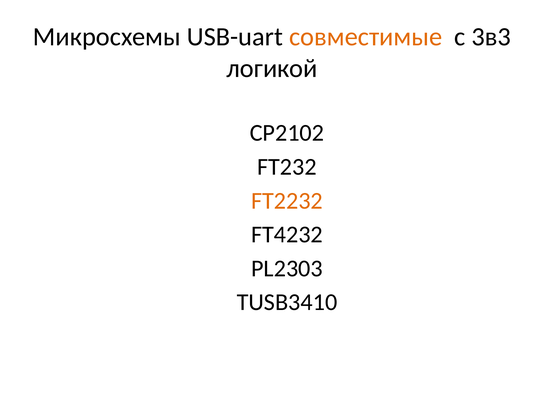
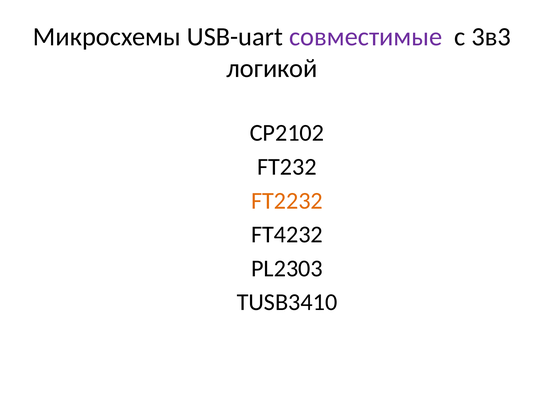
совместимые colour: orange -> purple
